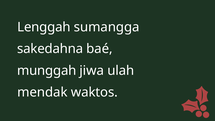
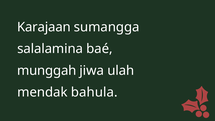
Lenggah: Lenggah -> Karajaan
sakedahna: sakedahna -> salalamina
waktos: waktos -> bahula
